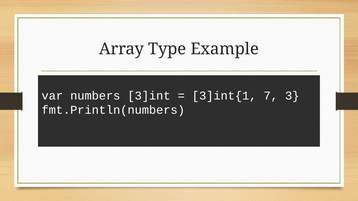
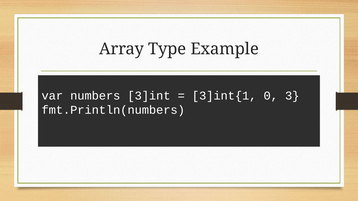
7: 7 -> 0
